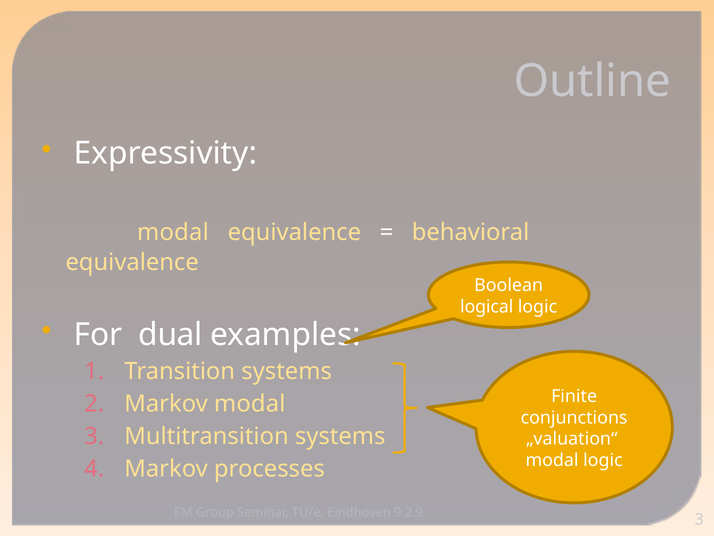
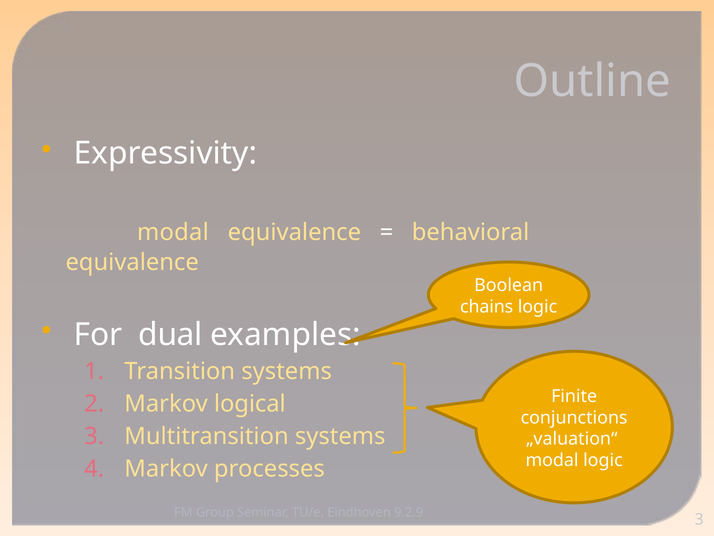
logical: logical -> chains
Markov modal: modal -> logical
